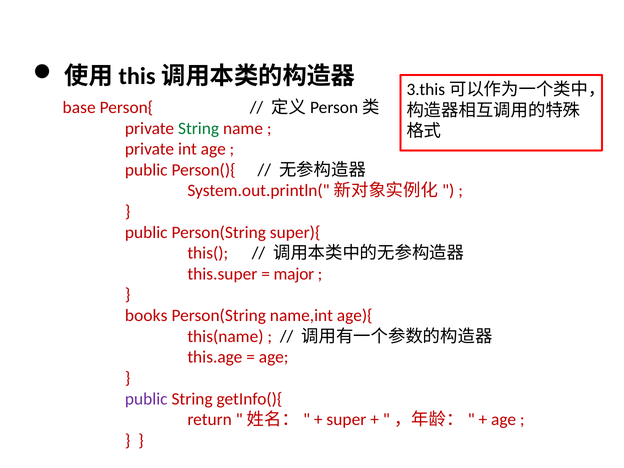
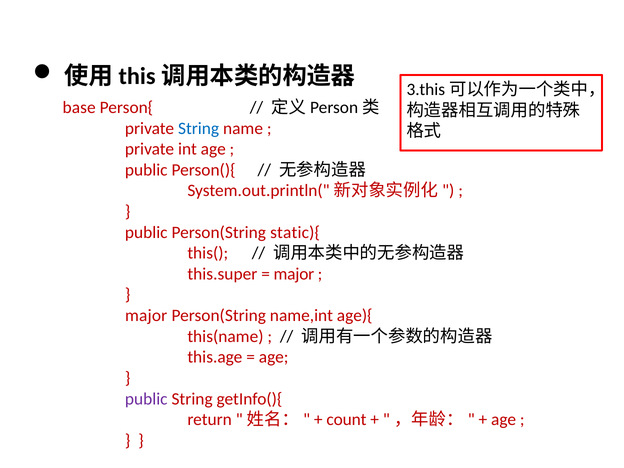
String at (199, 128) colour: green -> blue
super){: super){ -> static){
books at (146, 316): books -> major
super: super -> count
